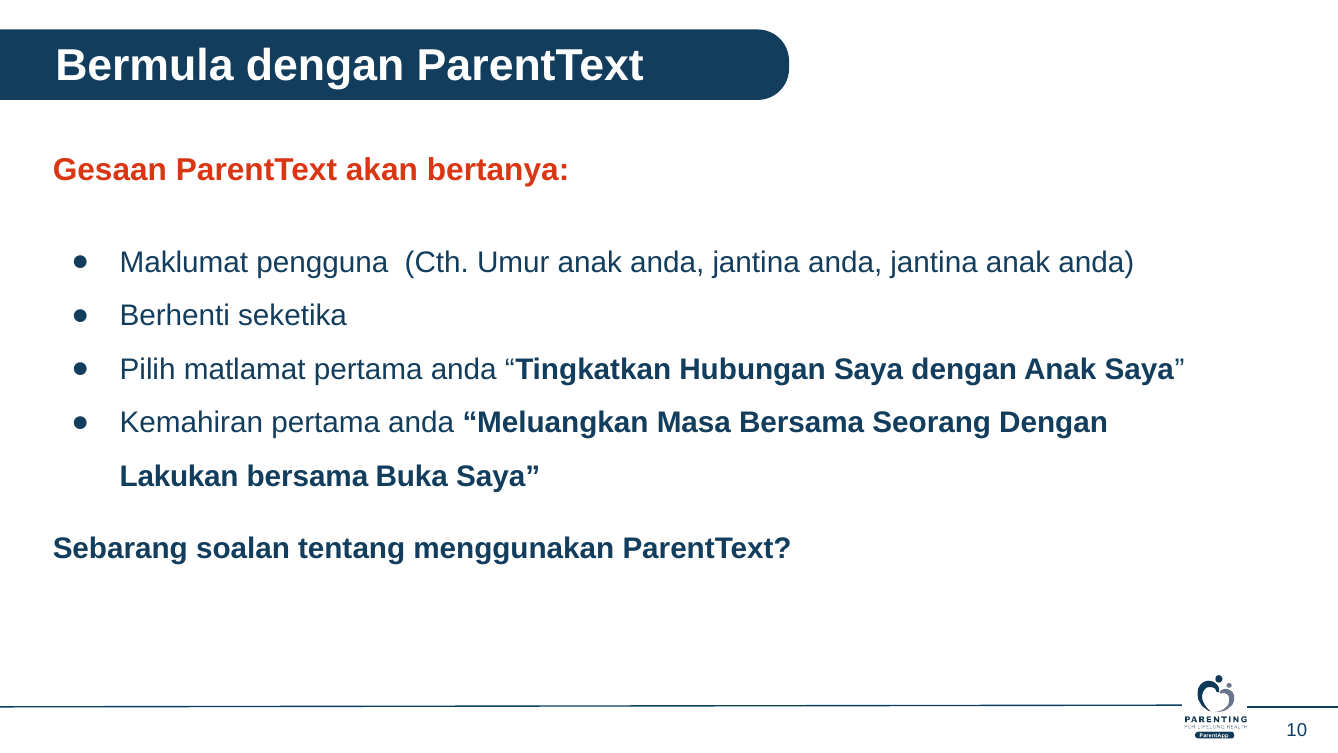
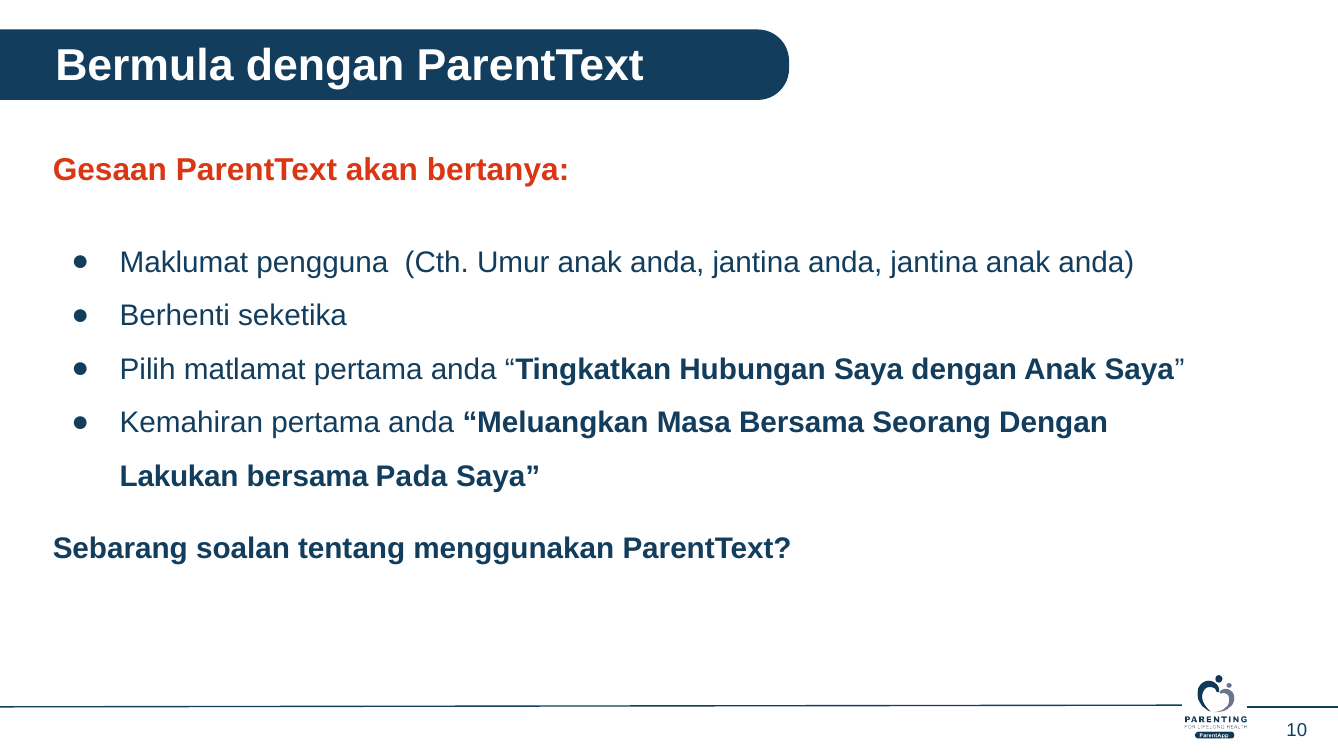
Buka: Buka -> Pada
